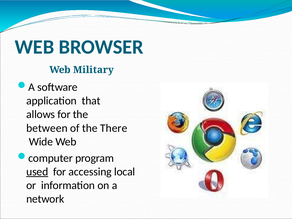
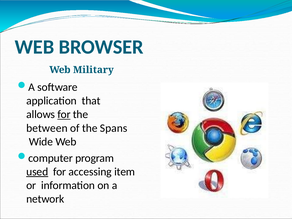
for at (64, 114) underline: none -> present
There: There -> Spans
local: local -> item
